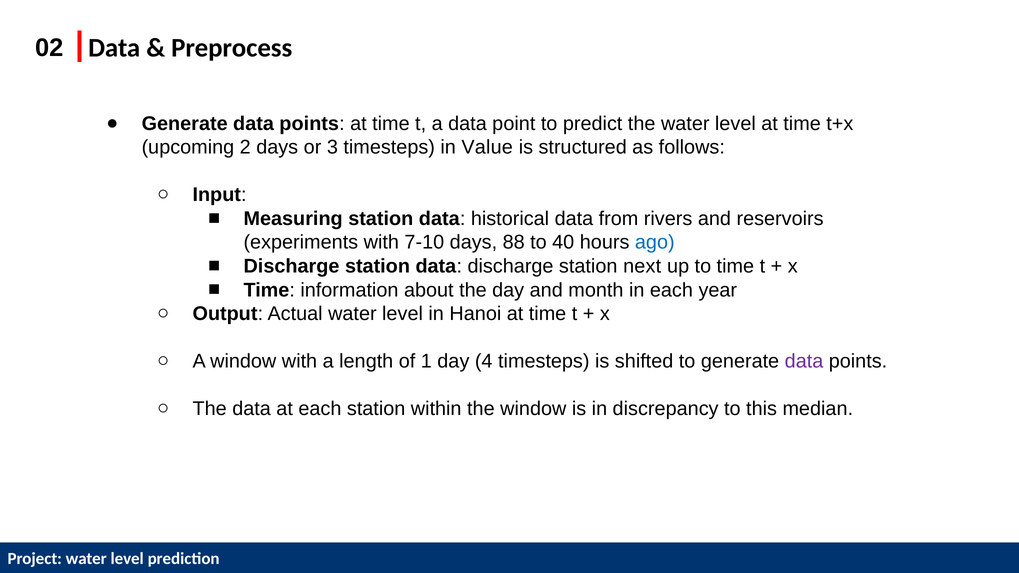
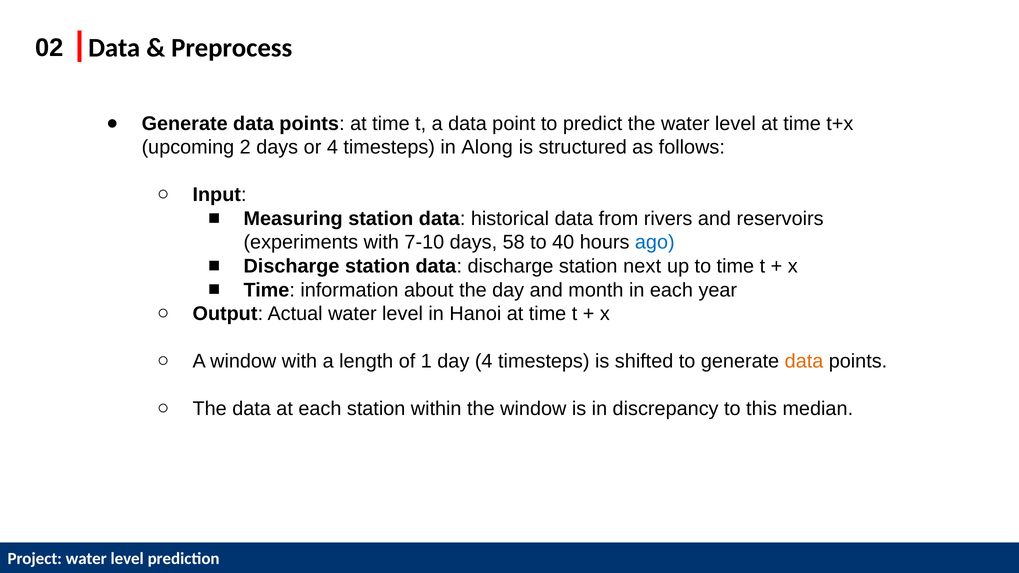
or 3: 3 -> 4
Value: Value -> Along
88: 88 -> 58
data at (804, 361) colour: purple -> orange
